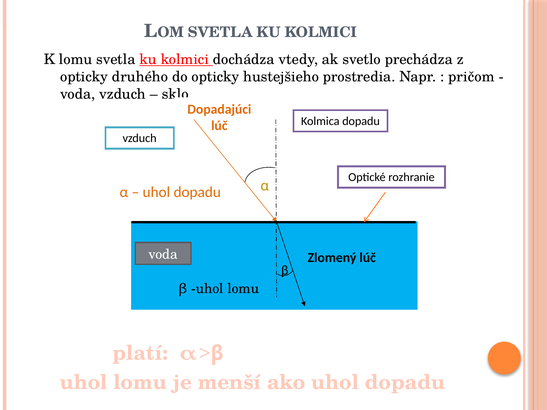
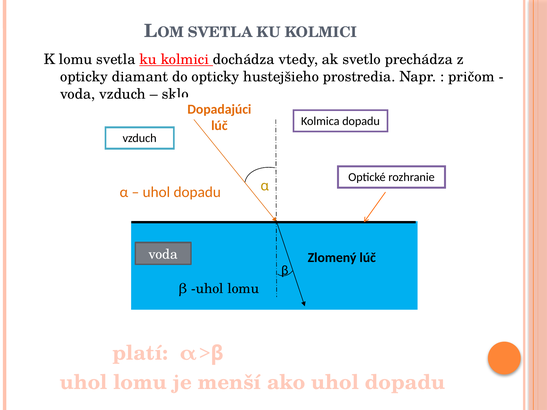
druhého: druhého -> diamant
